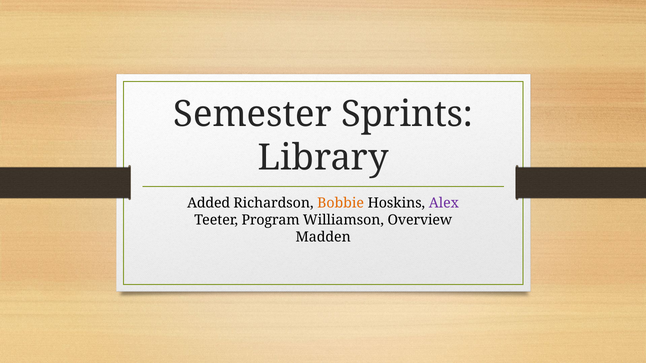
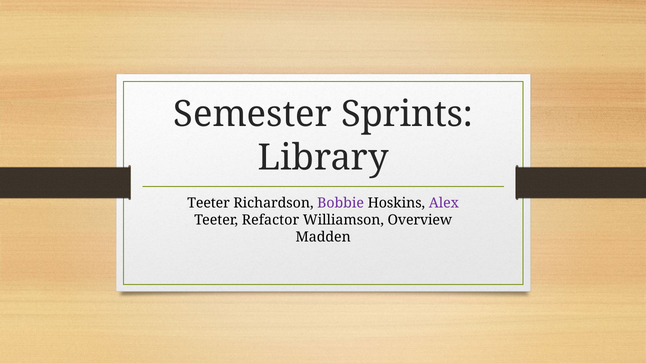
Added at (209, 203): Added -> Teeter
Bobbie colour: orange -> purple
Program: Program -> Refactor
